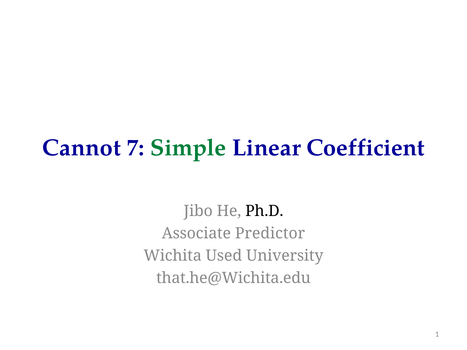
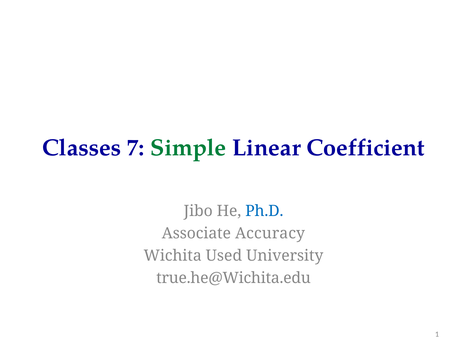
Cannot: Cannot -> Classes
Ph.D colour: black -> blue
Predictor: Predictor -> Accuracy
that.he@Wichita.edu: that.he@Wichita.edu -> true.he@Wichita.edu
